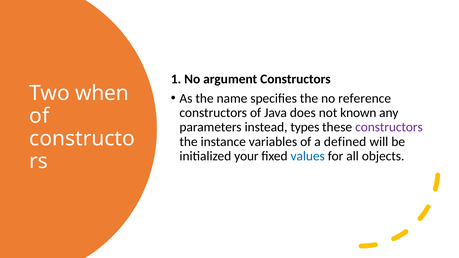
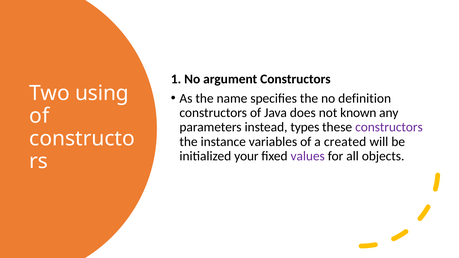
when: when -> using
reference: reference -> definition
defined: defined -> created
values colour: blue -> purple
